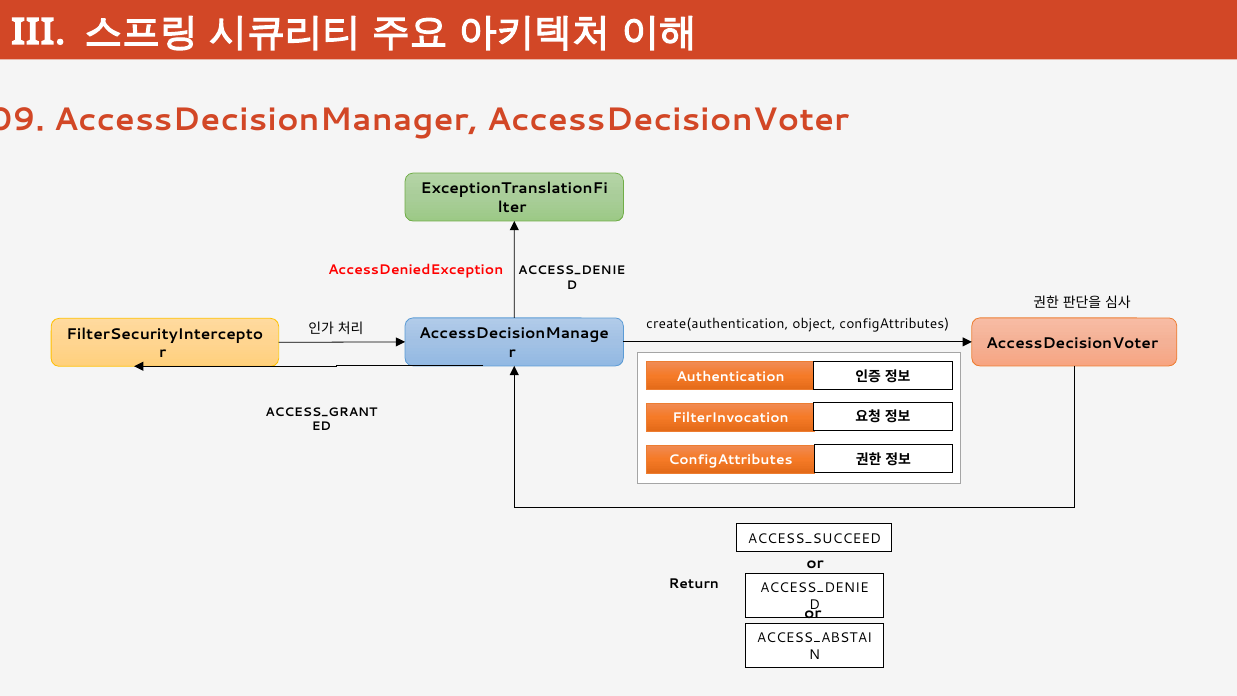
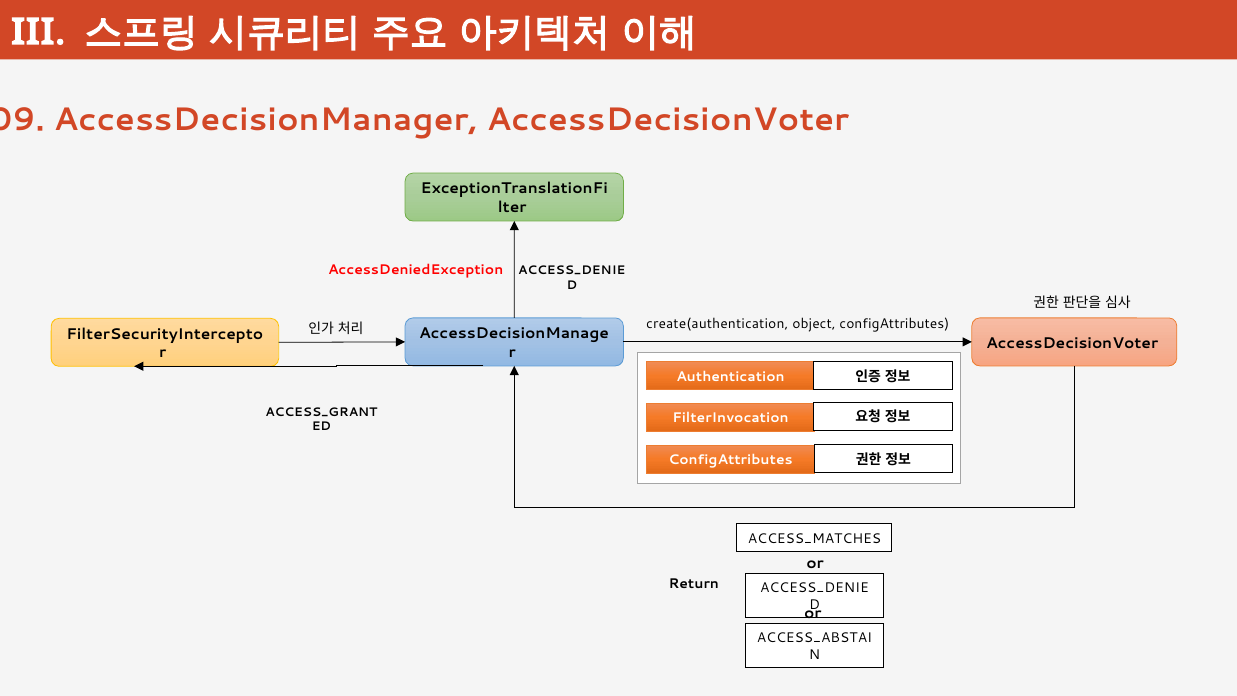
ACCESS_SUCCEED: ACCESS_SUCCEED -> ACCESS_MATCHES
